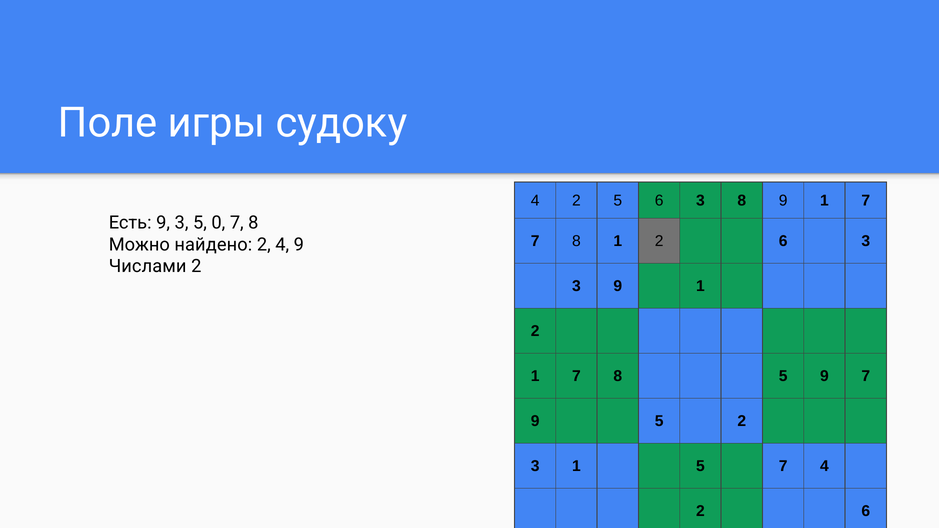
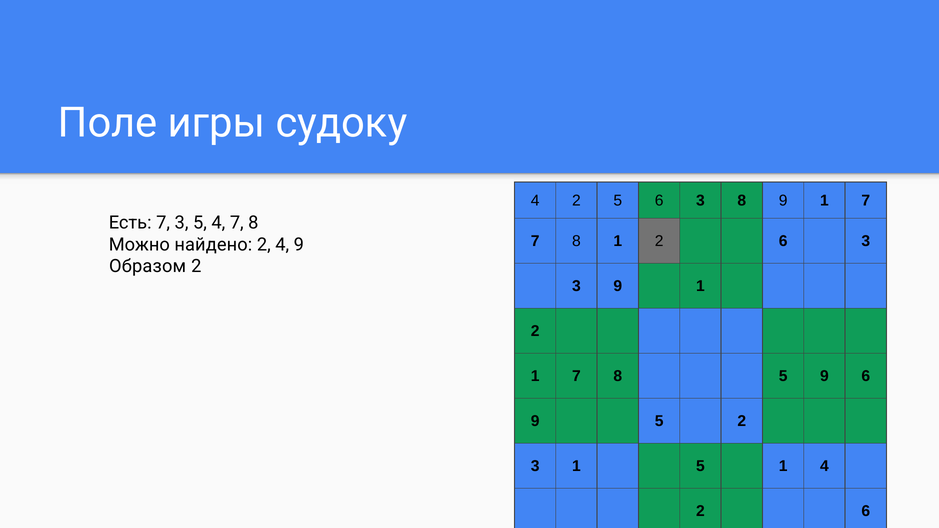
Есть 9: 9 -> 7
5 0: 0 -> 4
Числами: Числами -> Образом
9 7: 7 -> 6
5 7: 7 -> 1
